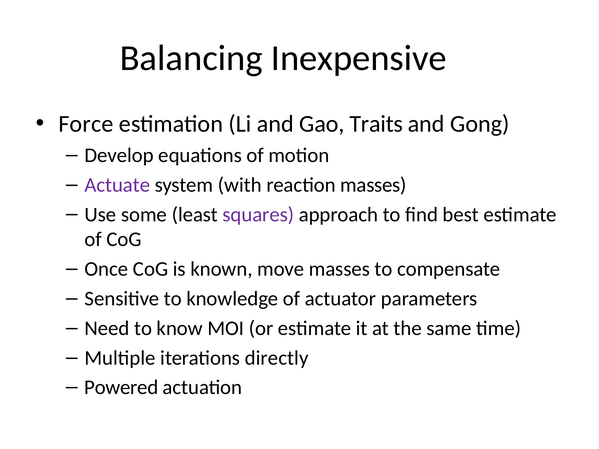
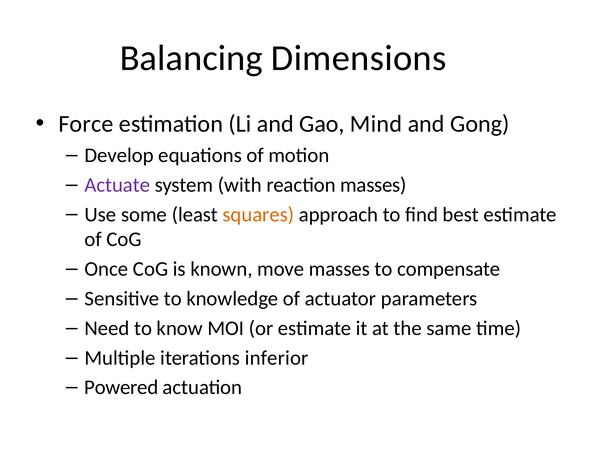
Inexpensive: Inexpensive -> Dimensions
Traits: Traits -> Mind
squares colour: purple -> orange
directly: directly -> inferior
